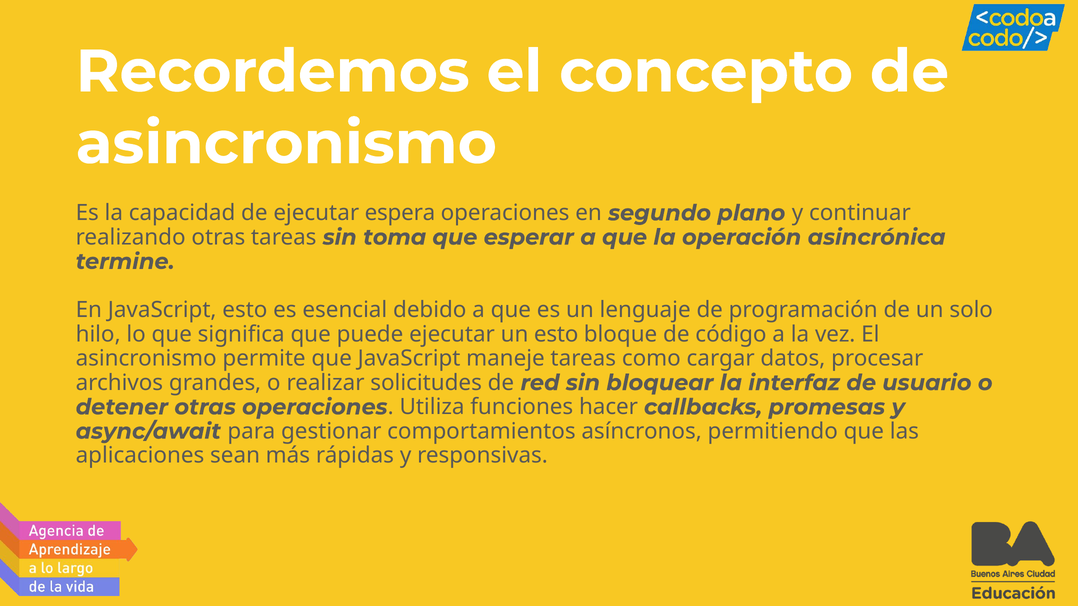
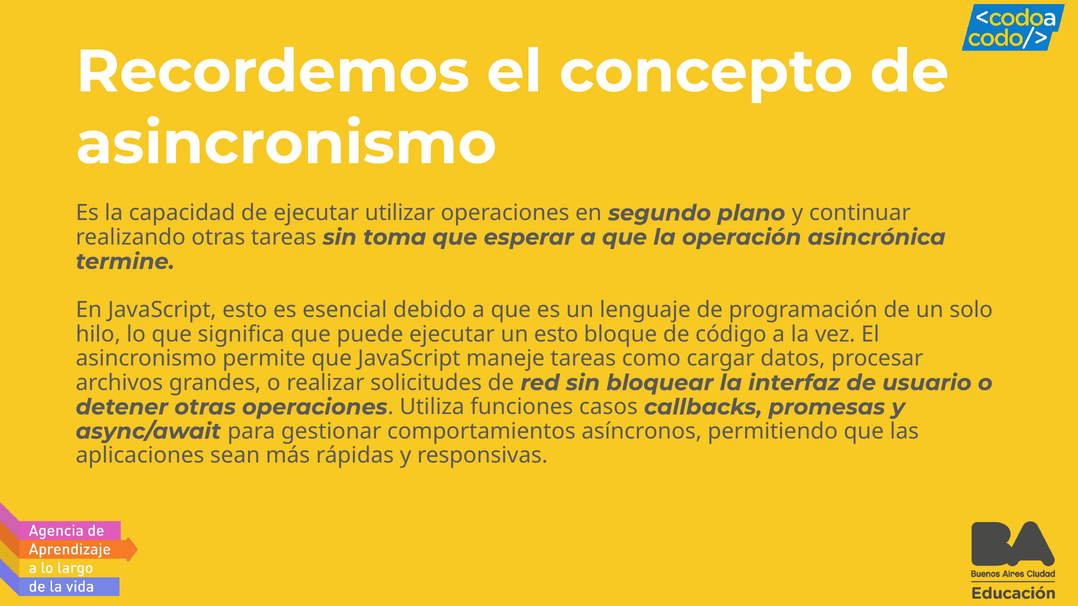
espera: espera -> utilizar
hacer: hacer -> casos
